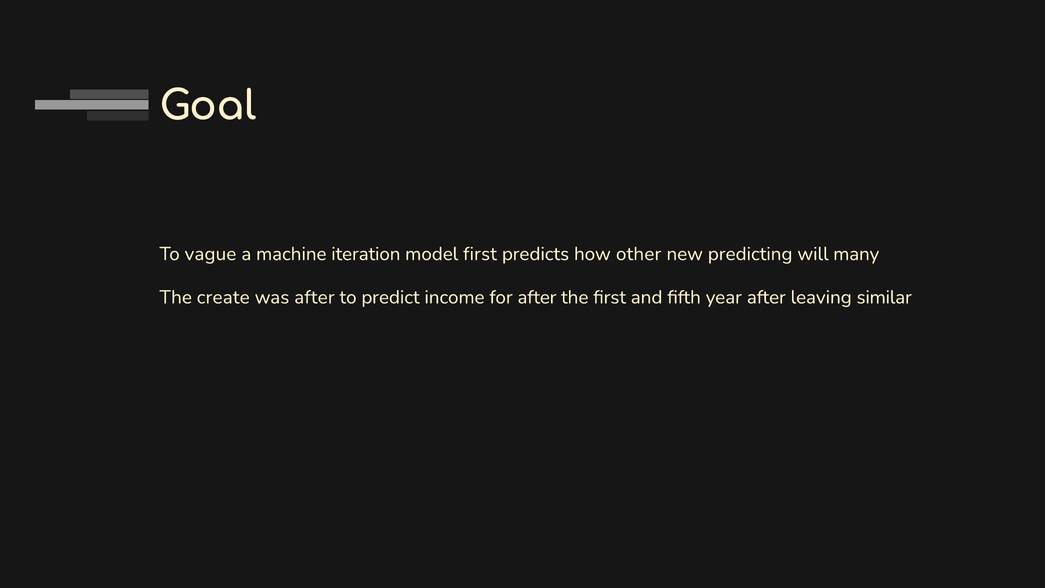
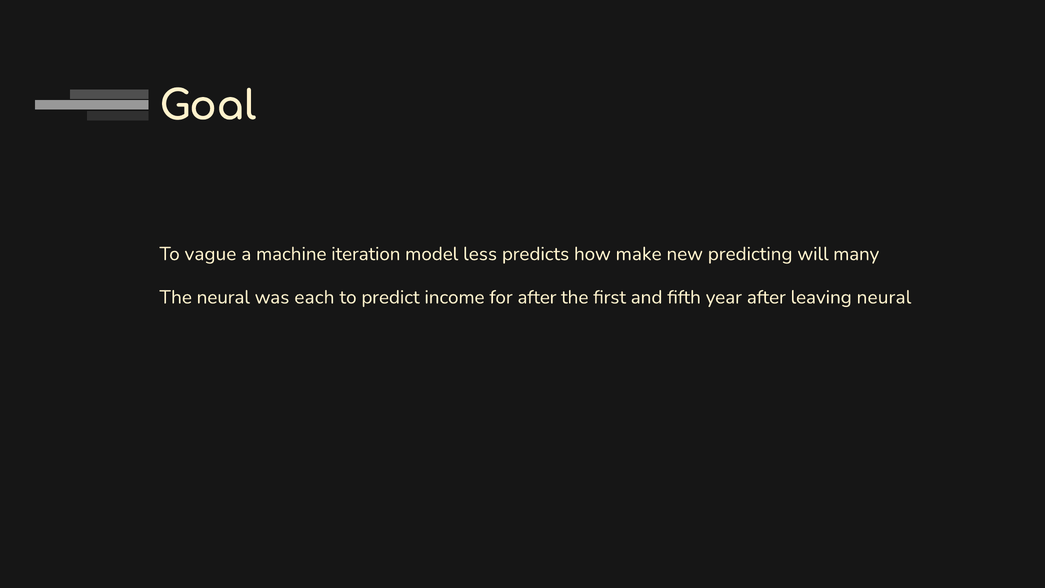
model first: first -> less
other: other -> make
The create: create -> neural
was after: after -> each
leaving similar: similar -> neural
